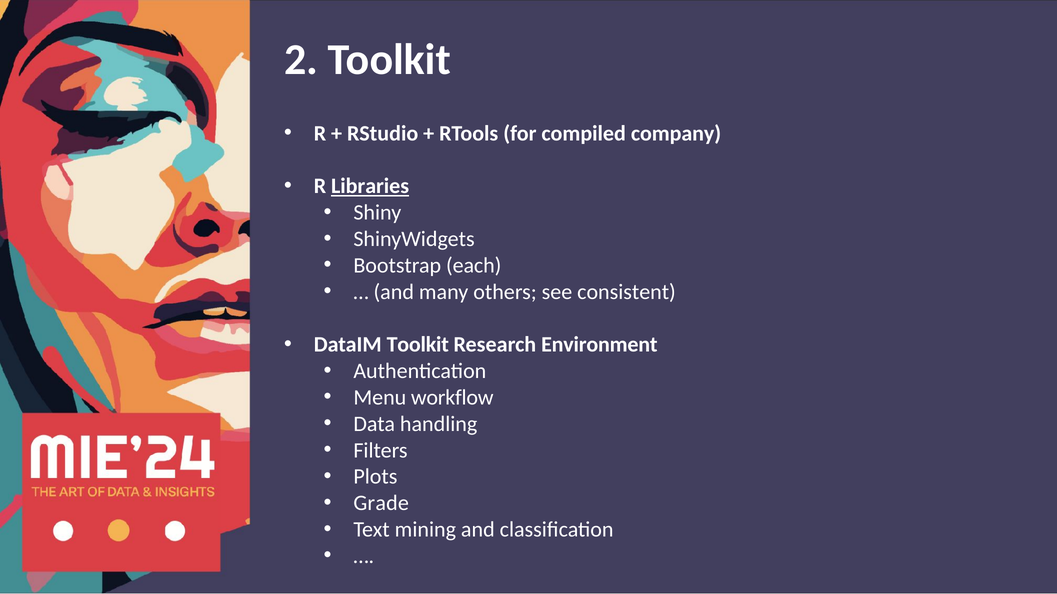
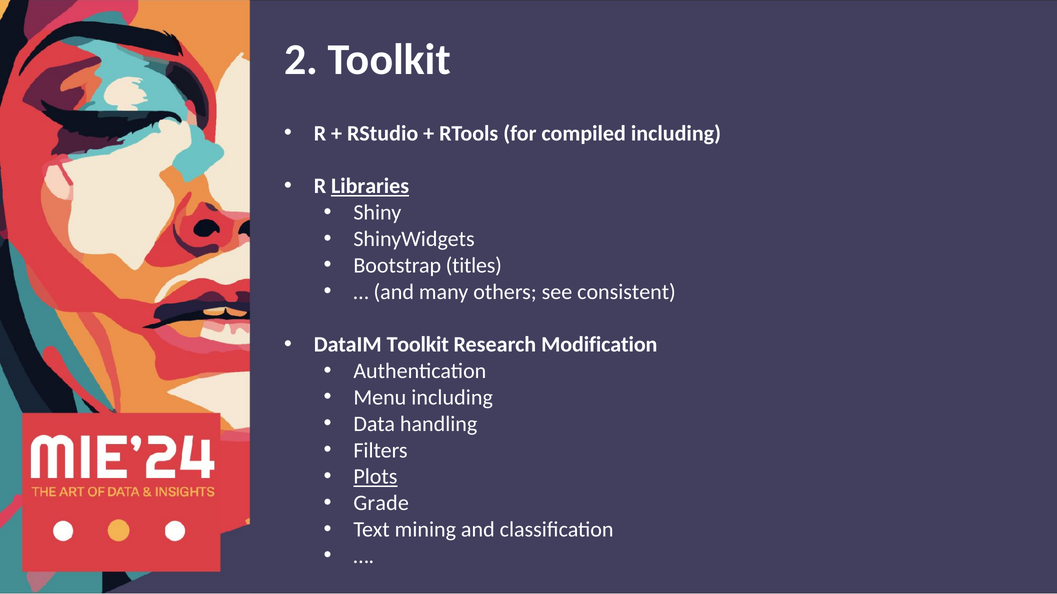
compiled company: company -> including
each: each -> titles
Environment: Environment -> Modification
Menu workflow: workflow -> including
Plots underline: none -> present
